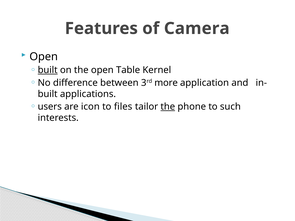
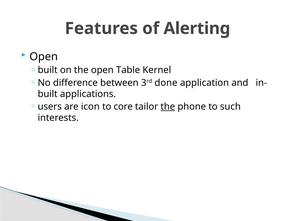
Camera: Camera -> Alerting
built at (48, 70) underline: present -> none
more: more -> done
files: files -> core
